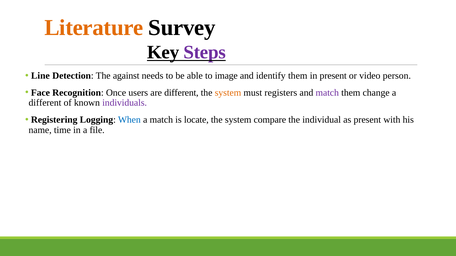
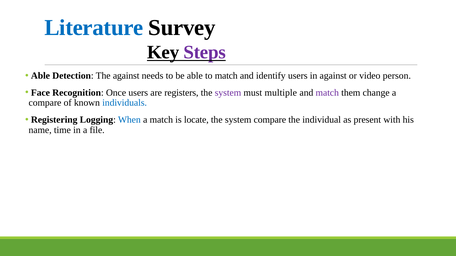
Literature colour: orange -> blue
Line at (40, 76): Line -> Able
to image: image -> match
identify them: them -> users
in present: present -> against
are different: different -> registers
system at (228, 93) colour: orange -> purple
registers: registers -> multiple
different at (45, 103): different -> compare
individuals colour: purple -> blue
